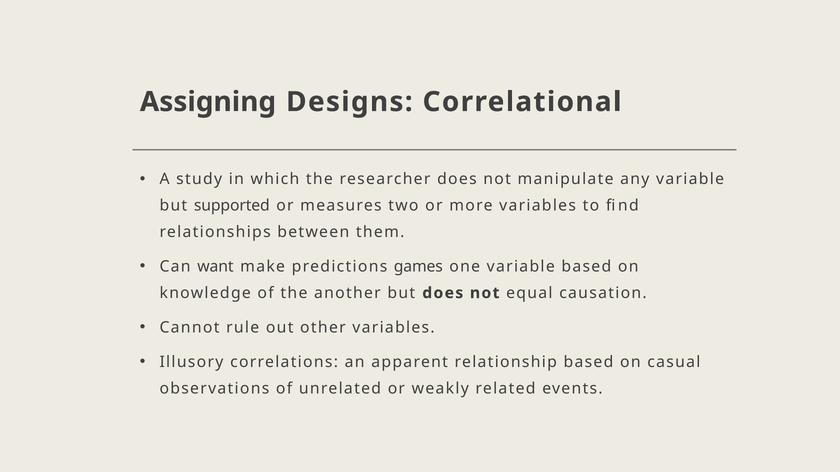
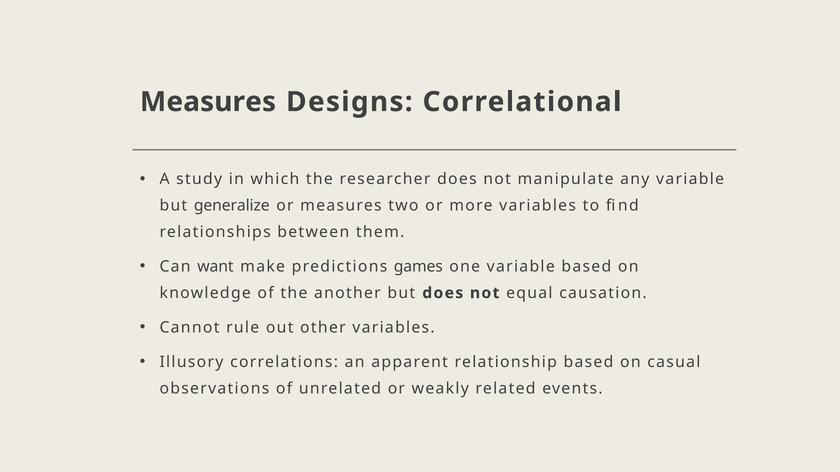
Assigning at (208, 102): Assigning -> Measures
supported: supported -> generalize
